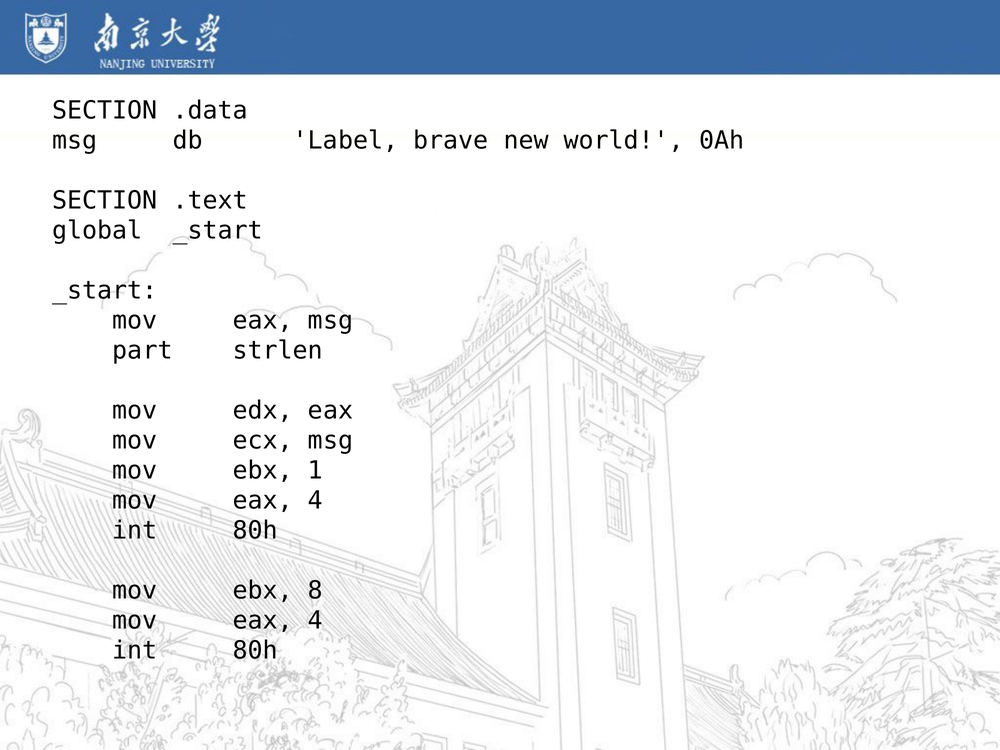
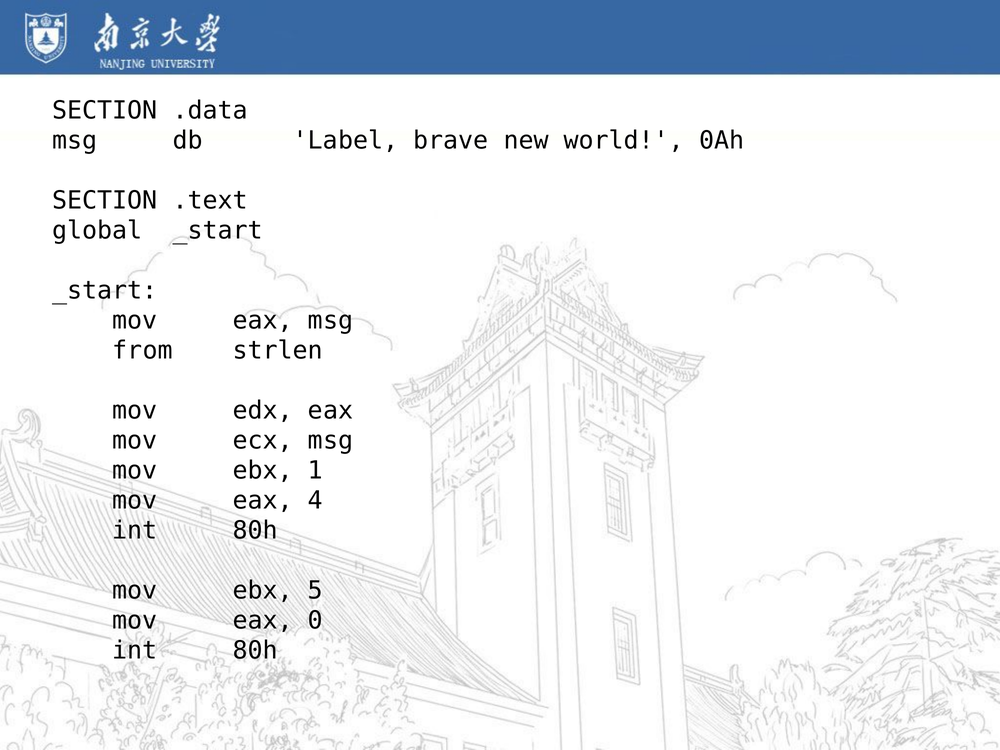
part: part -> from
8: 8 -> 5
4 at (315, 621): 4 -> 0
